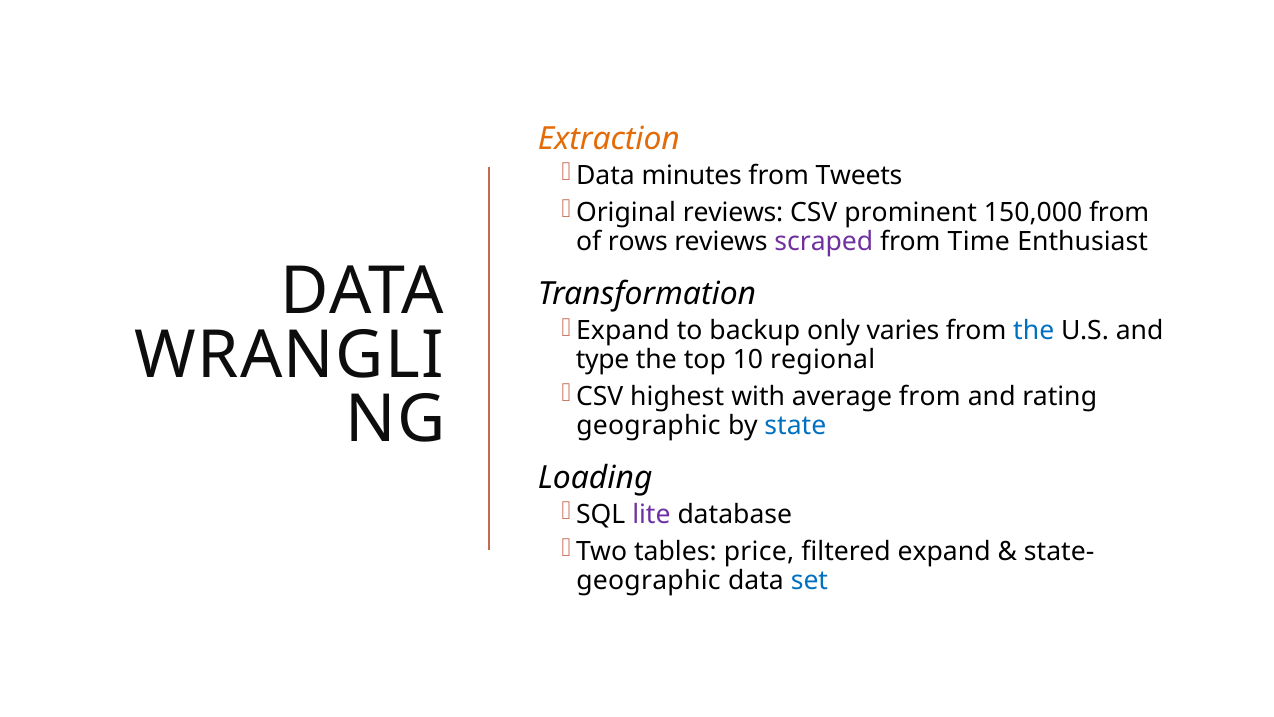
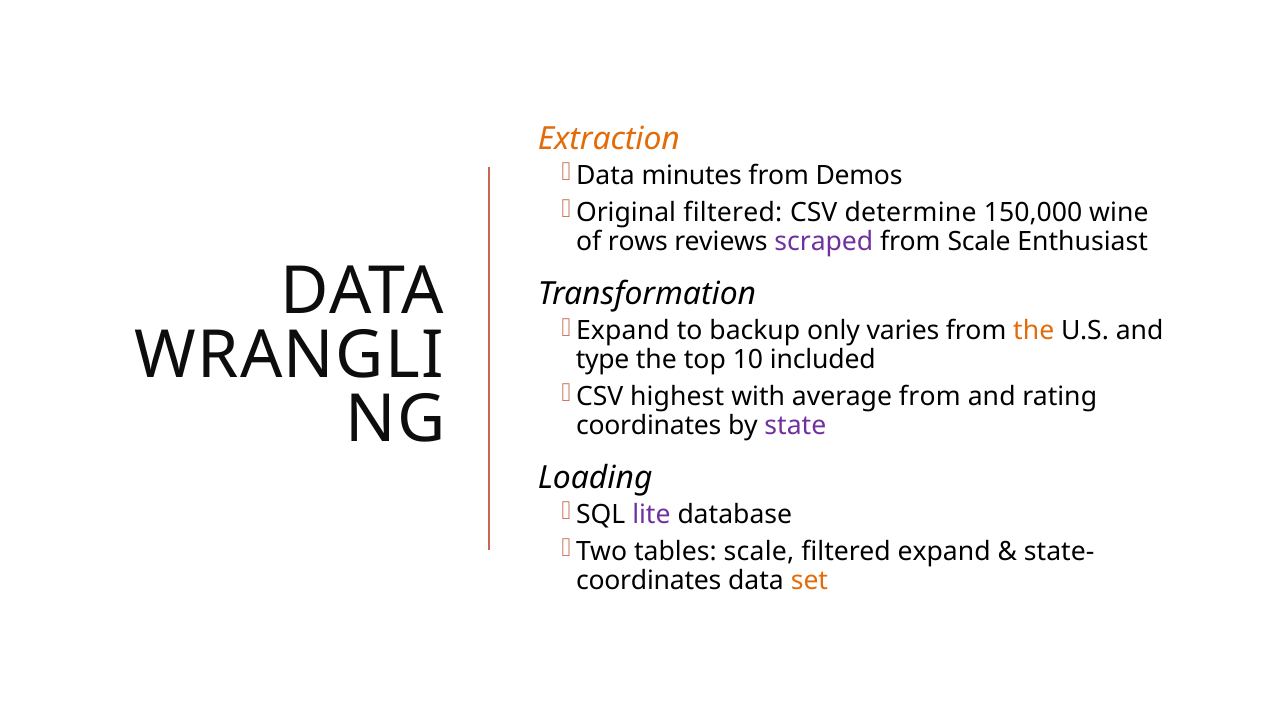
Tweets: Tweets -> Demos
Original reviews: reviews -> filtered
prominent: prominent -> determine
150,000 from: from -> wine
from Time: Time -> Scale
the at (1034, 331) colour: blue -> orange
regional: regional -> included
geographic at (648, 425): geographic -> coordinates
state colour: blue -> purple
tables price: price -> scale
geographic at (648, 580): geographic -> coordinates
set colour: blue -> orange
